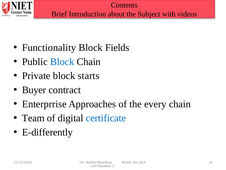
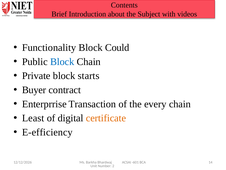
Fields: Fields -> Could
Approaches: Approaches -> Transaction
Team: Team -> Least
certificate colour: blue -> orange
E-differently: E-differently -> E-efficiency
